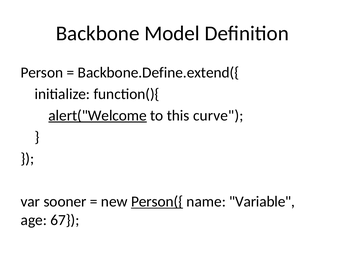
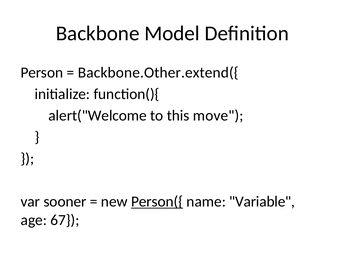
Backbone.Define.extend({: Backbone.Define.extend({ -> Backbone.Other.extend({
alert("Welcome underline: present -> none
curve: curve -> move
